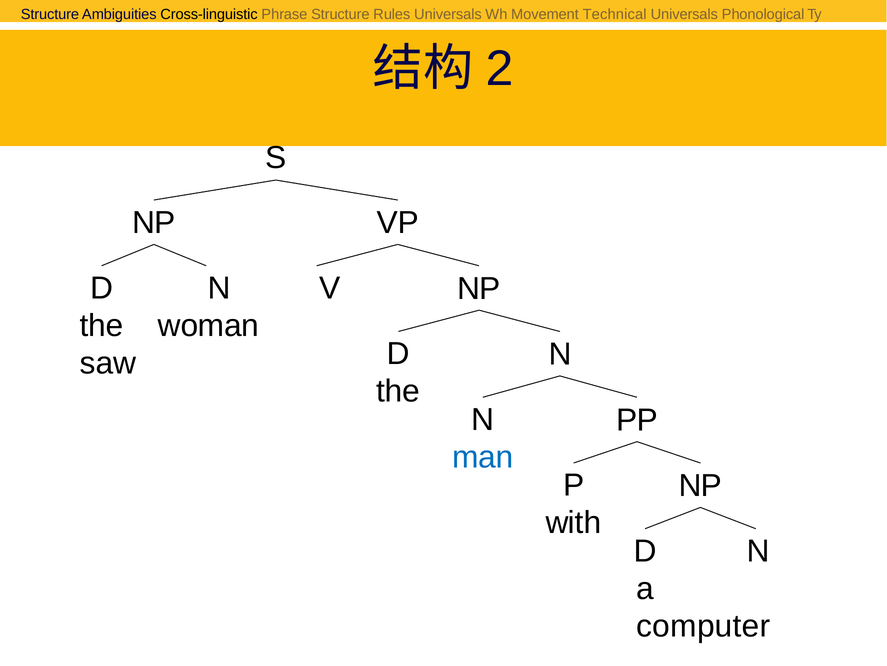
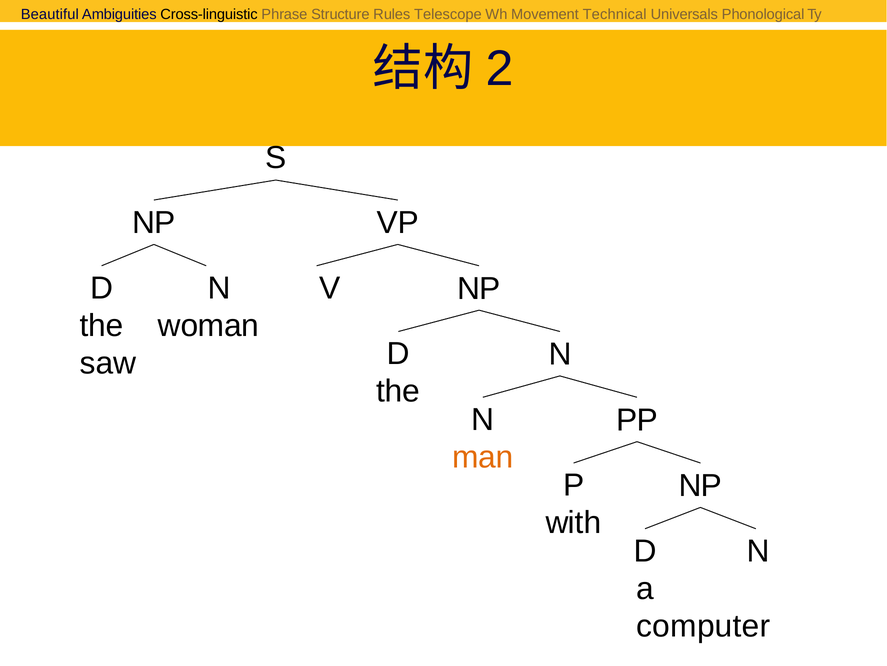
Structure at (50, 14): Structure -> Beautiful
Rules Universals: Universals -> Telescope
man colour: blue -> orange
